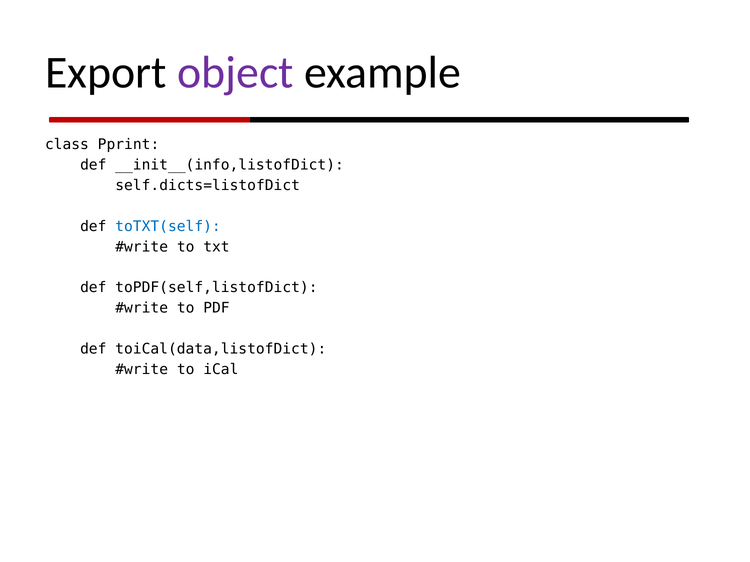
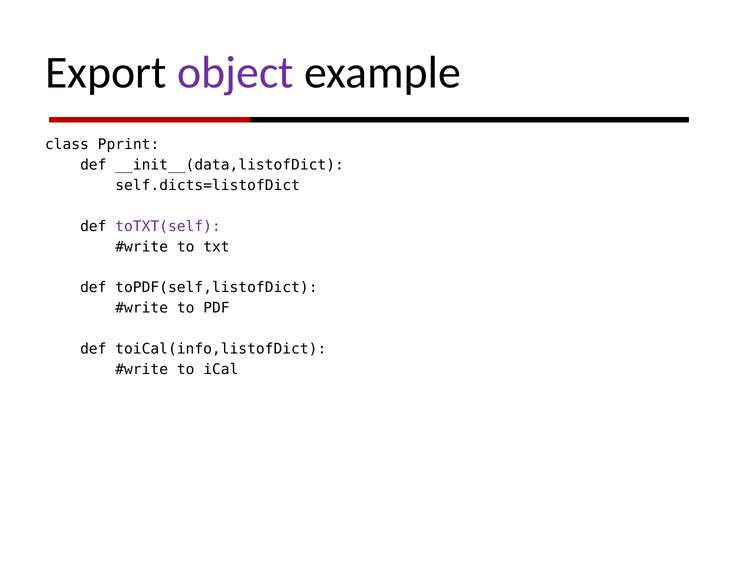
__init__(info,listofDict: __init__(info,listofDict -> __init__(data,listofDict
toTXT(self colour: blue -> purple
toiCal(data,listofDict: toiCal(data,listofDict -> toiCal(info,listofDict
